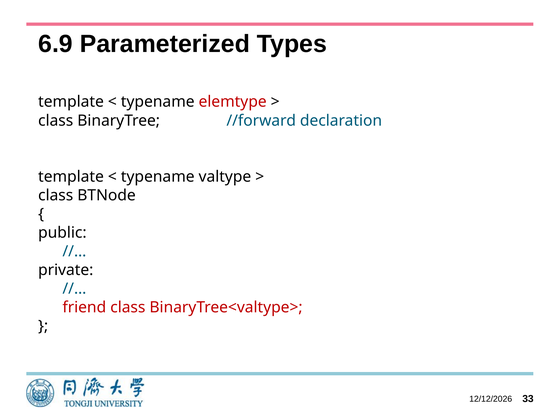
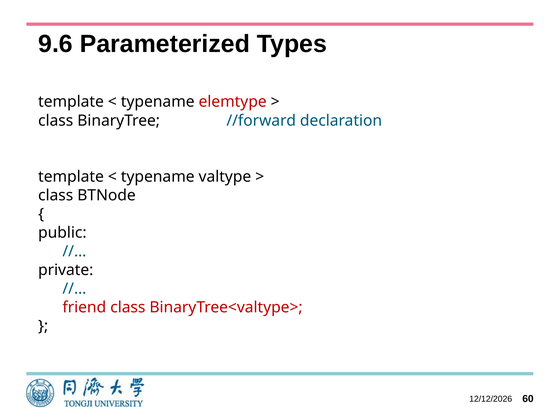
6.9: 6.9 -> 9.6
33: 33 -> 60
